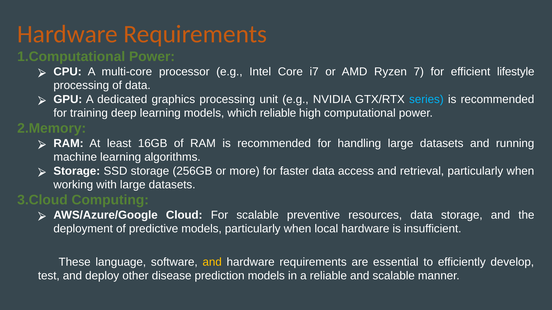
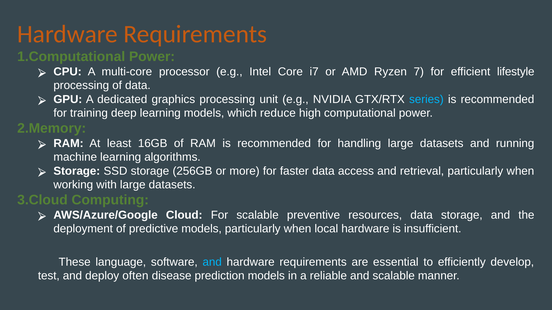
which reliable: reliable -> reduce
and at (212, 262) colour: yellow -> light blue
other: other -> often
